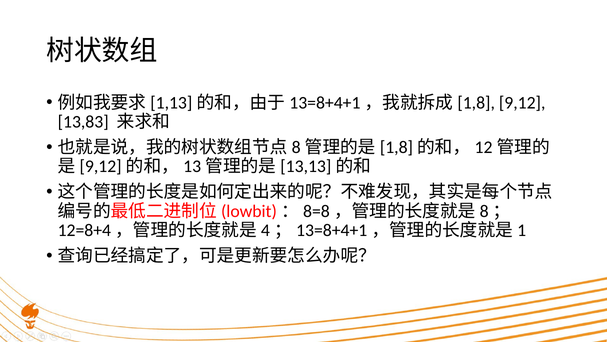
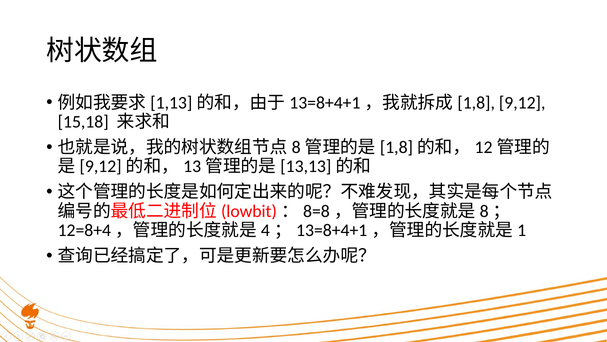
13,83: 13,83 -> 15,18
